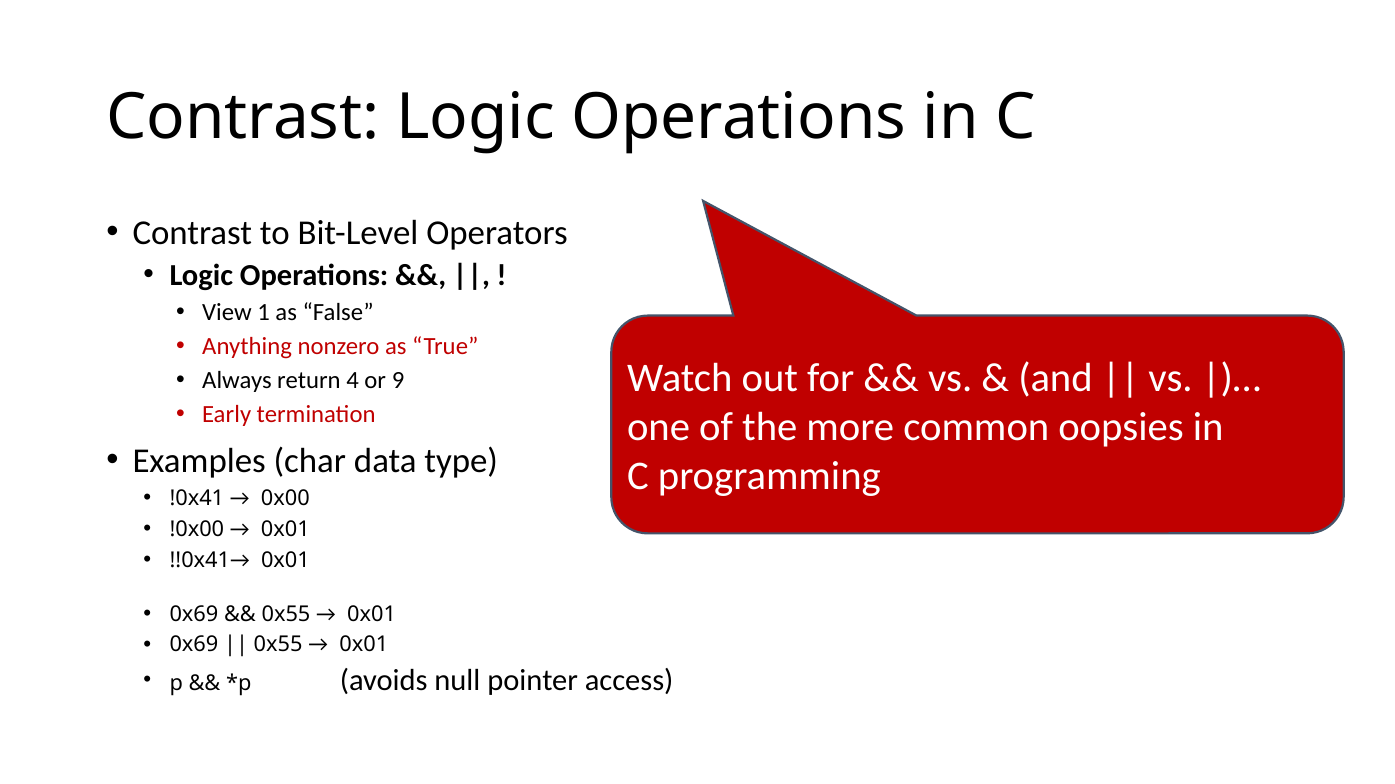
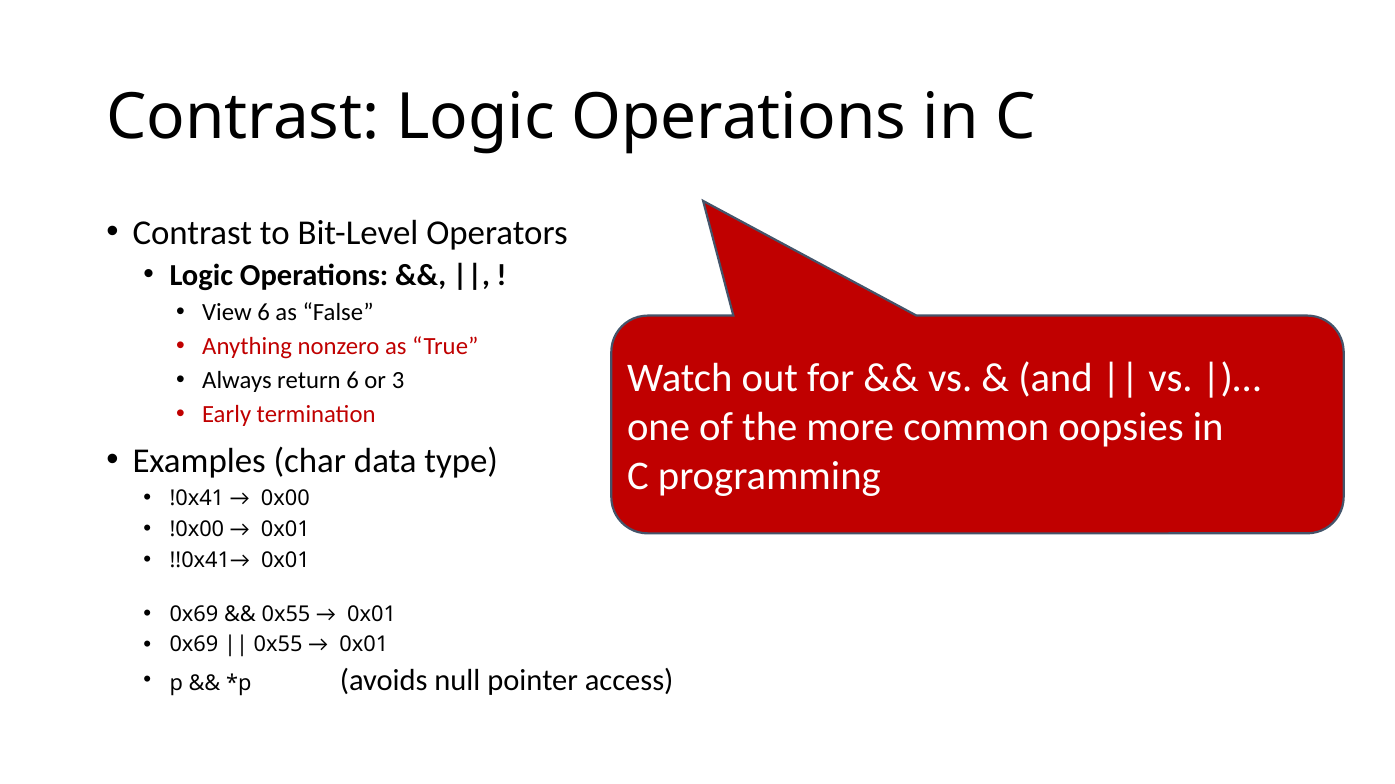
View 1: 1 -> 6
return 4: 4 -> 6
9: 9 -> 3
